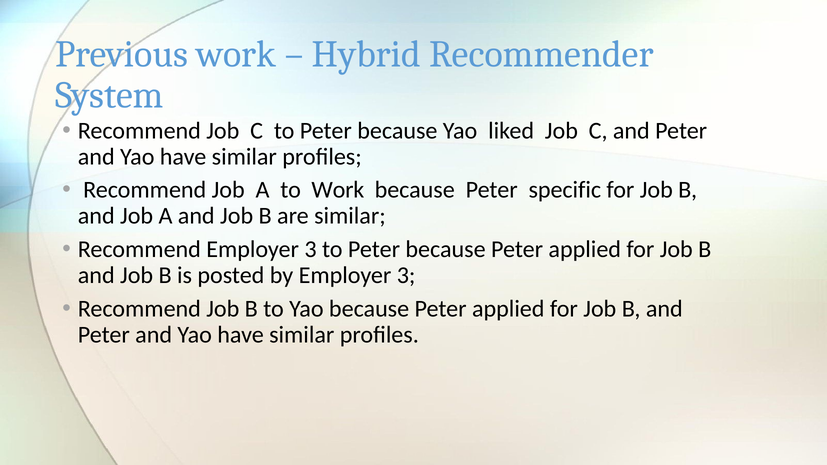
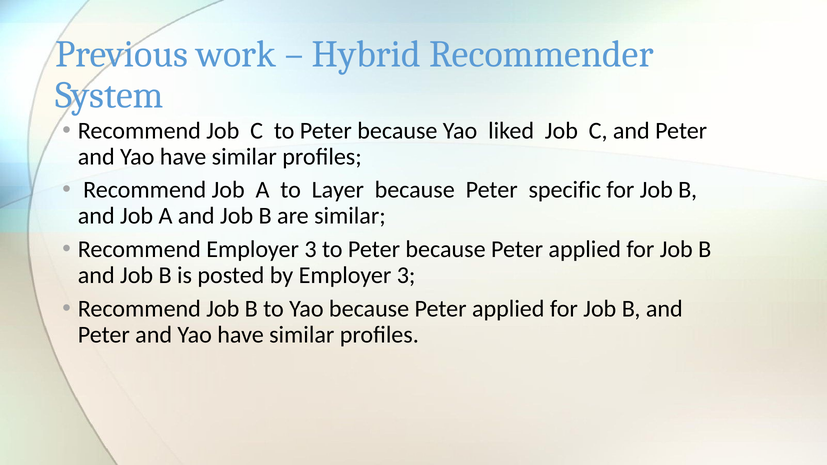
to Work: Work -> Layer
